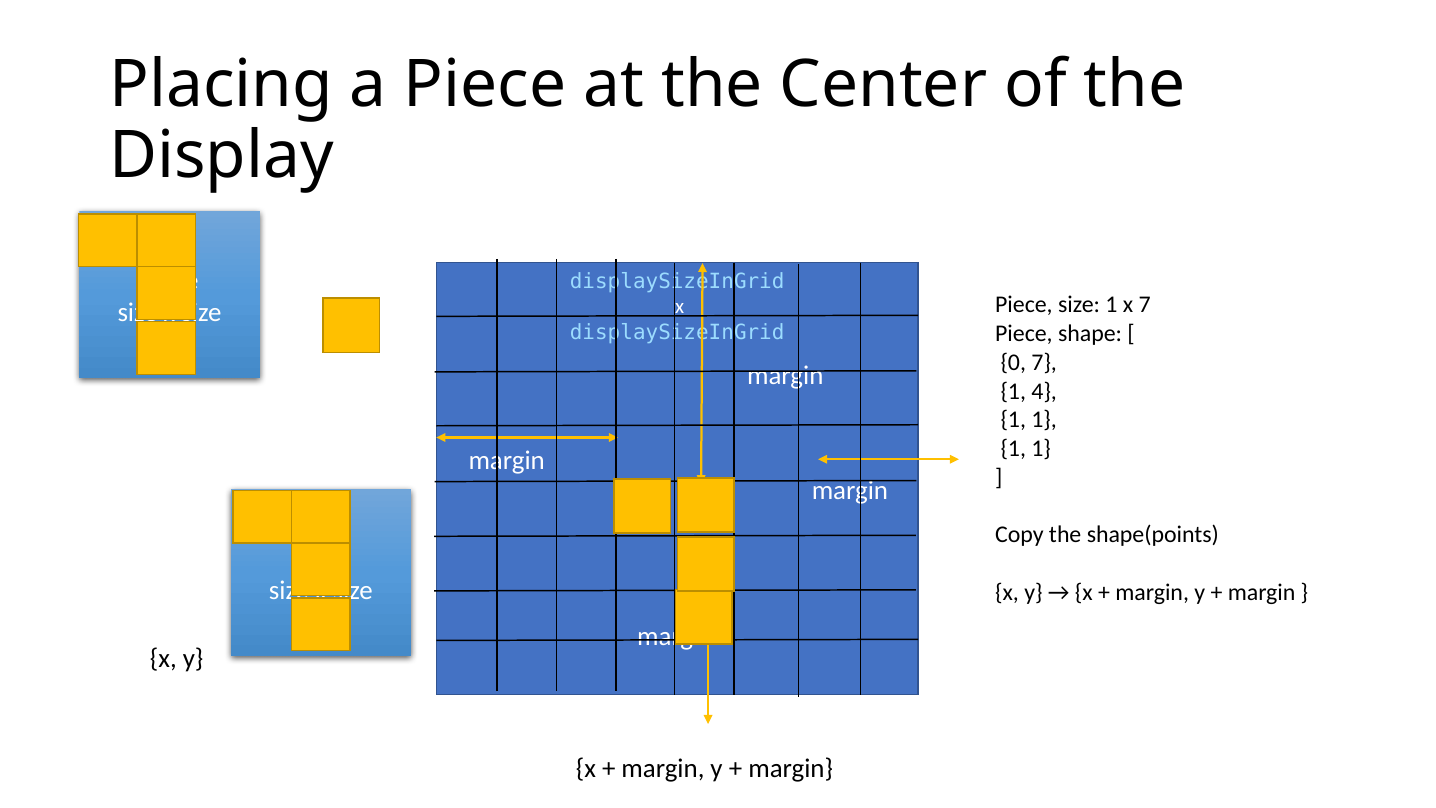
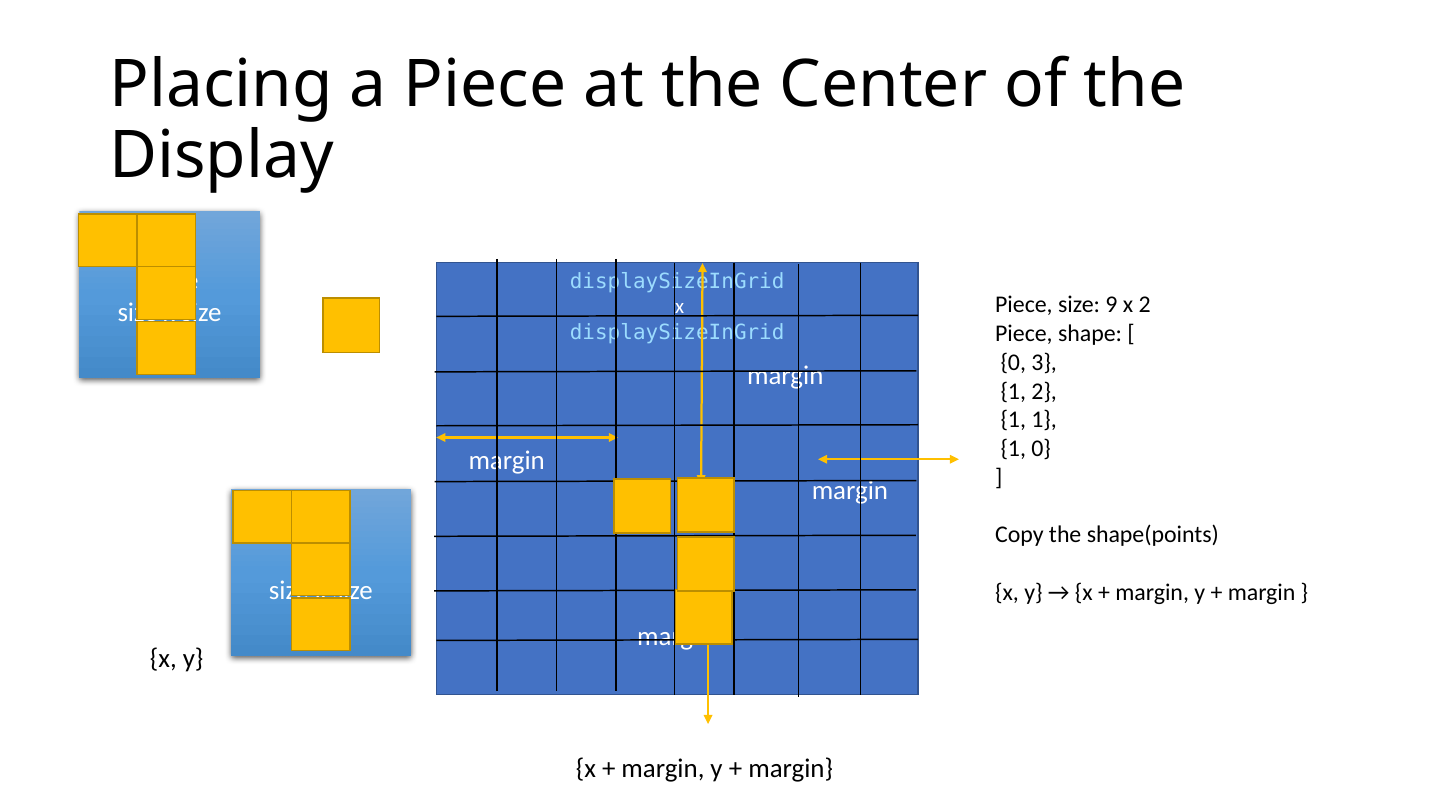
size 1: 1 -> 9
x 7: 7 -> 2
0 7: 7 -> 3
1 4: 4 -> 2
1 at (1041, 449): 1 -> 0
